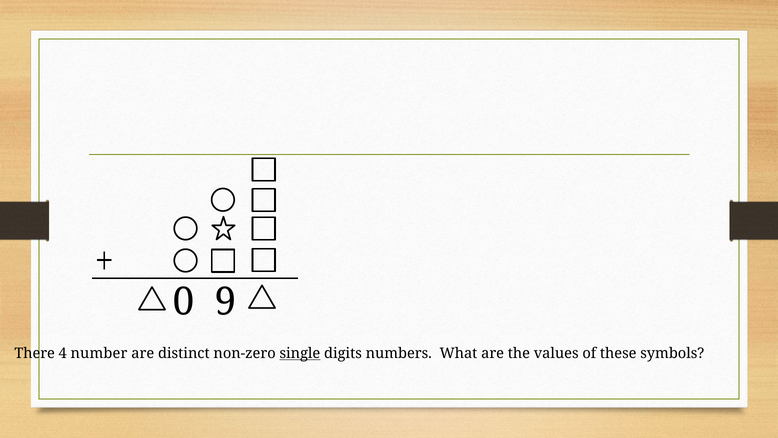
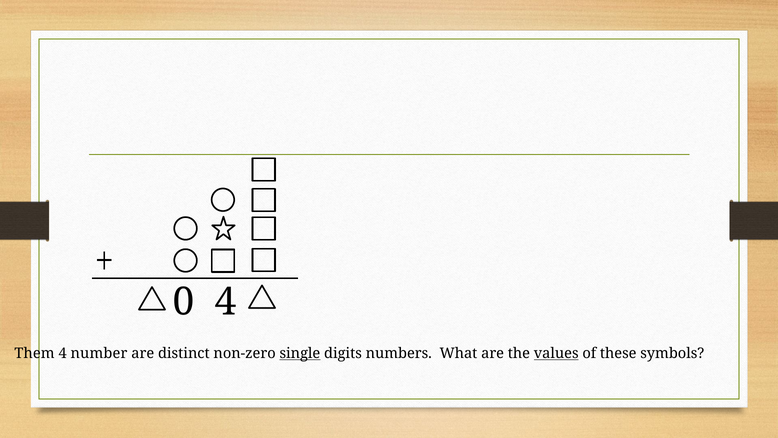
0 9: 9 -> 4
There: There -> Them
values underline: none -> present
